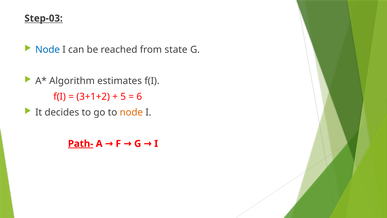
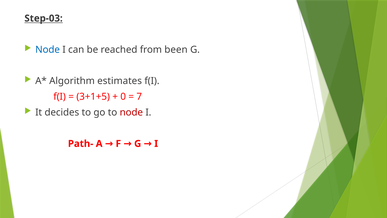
state: state -> been
3+1+2: 3+1+2 -> 3+1+5
5: 5 -> 0
6: 6 -> 7
node at (131, 112) colour: orange -> red
Path- underline: present -> none
